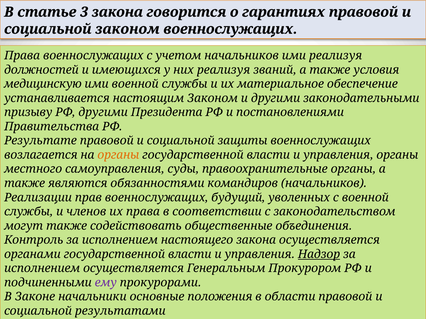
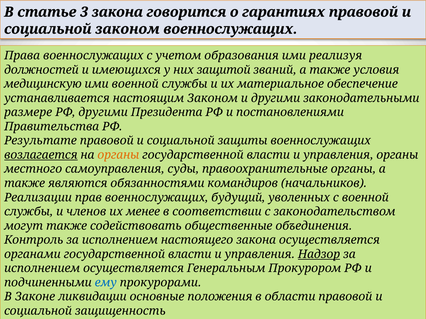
учетом начальников: начальников -> образования
них реализуя: реализуя -> защитой
призыву: призыву -> размере
возлагается underline: none -> present
их права: права -> менее
ему colour: purple -> blue
начальники: начальники -> ликвидации
результатами: результатами -> защищенность
